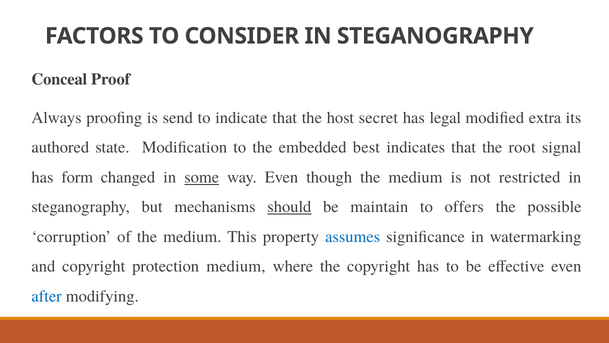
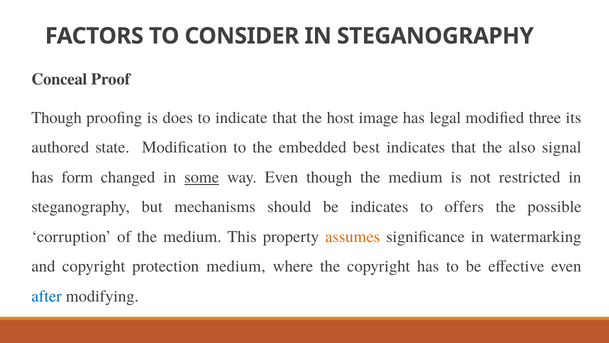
Always at (57, 118): Always -> Though
send: send -> does
secret: secret -> image
extra: extra -> three
root: root -> also
should underline: present -> none
be maintain: maintain -> indicates
assumes colour: blue -> orange
